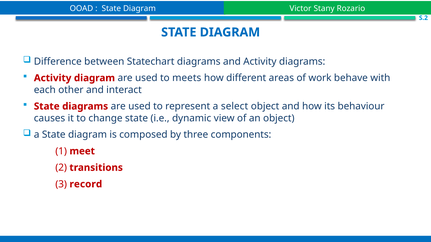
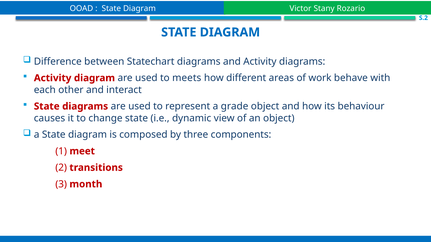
select: select -> grade
record: record -> month
